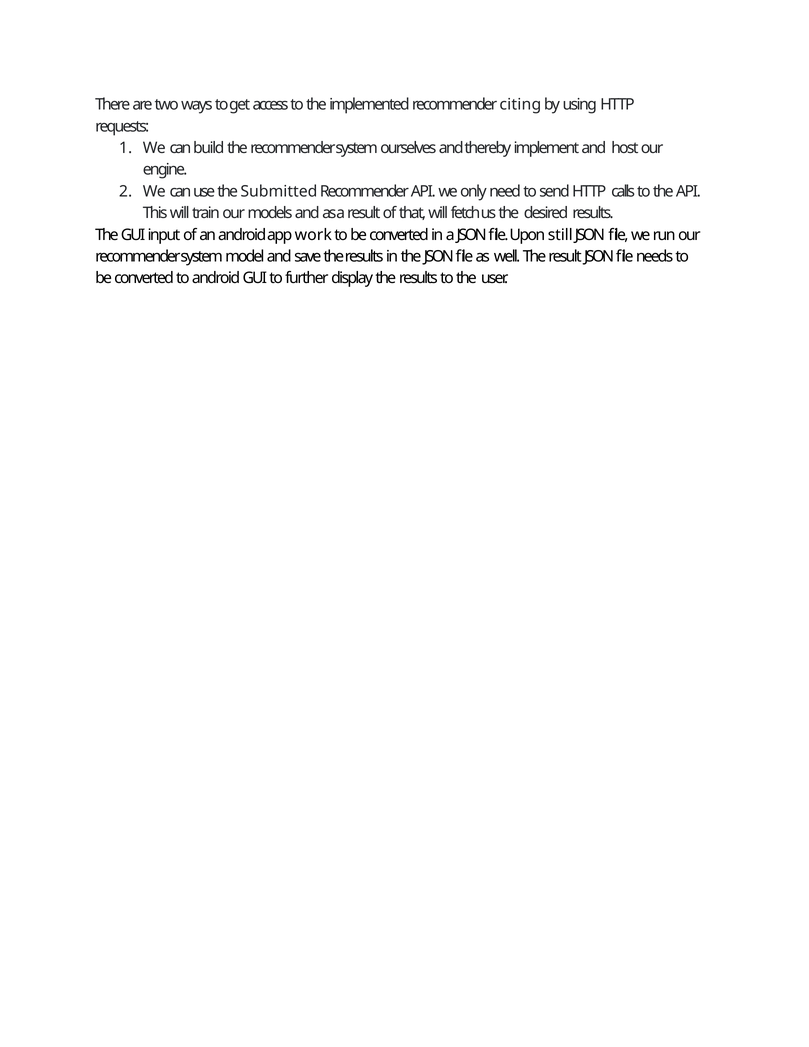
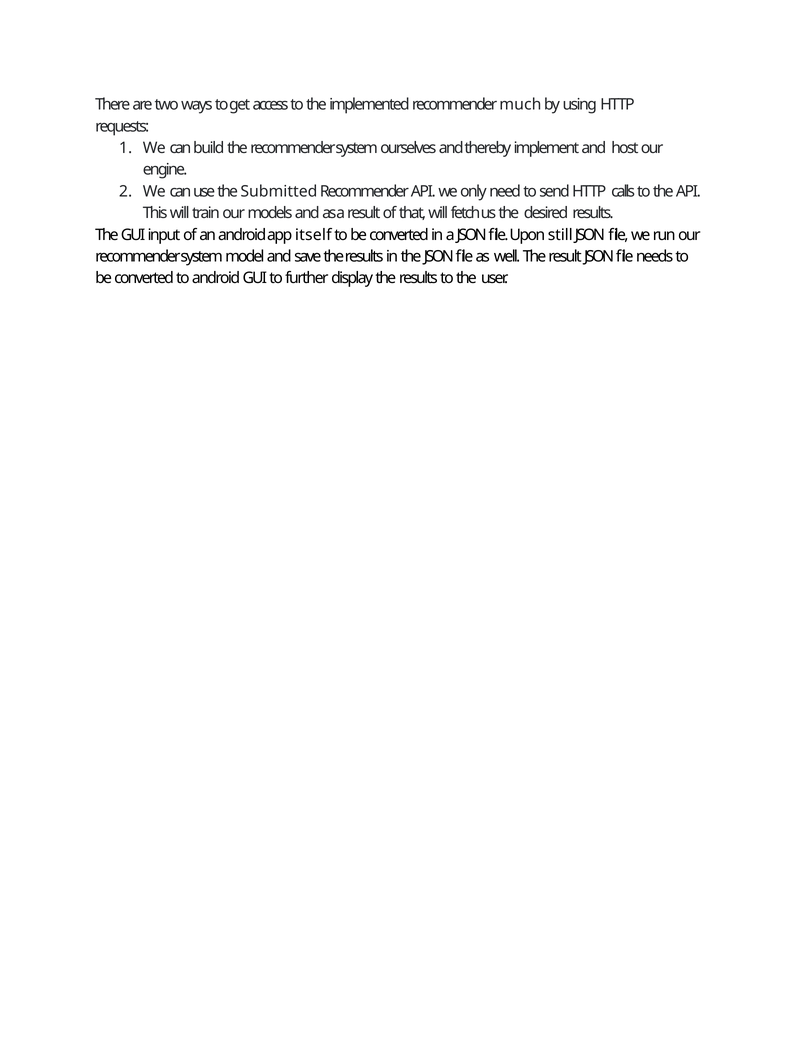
citing: citing -> much
work: work -> itself
